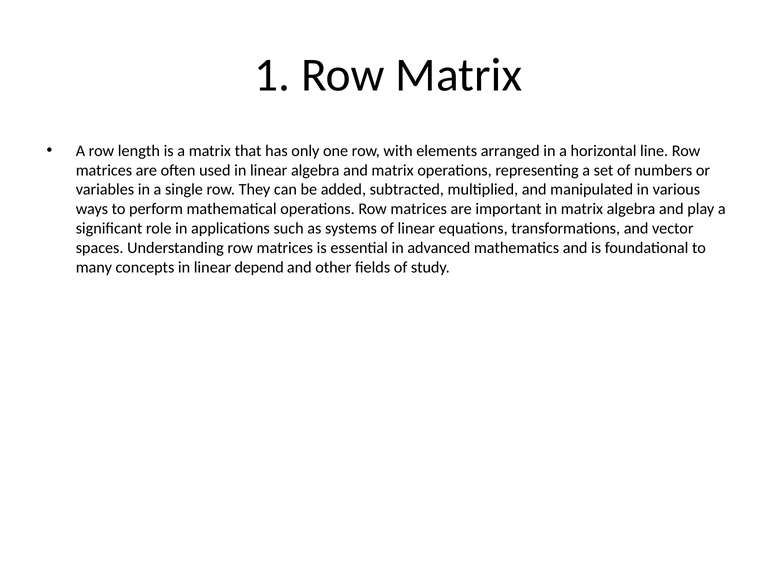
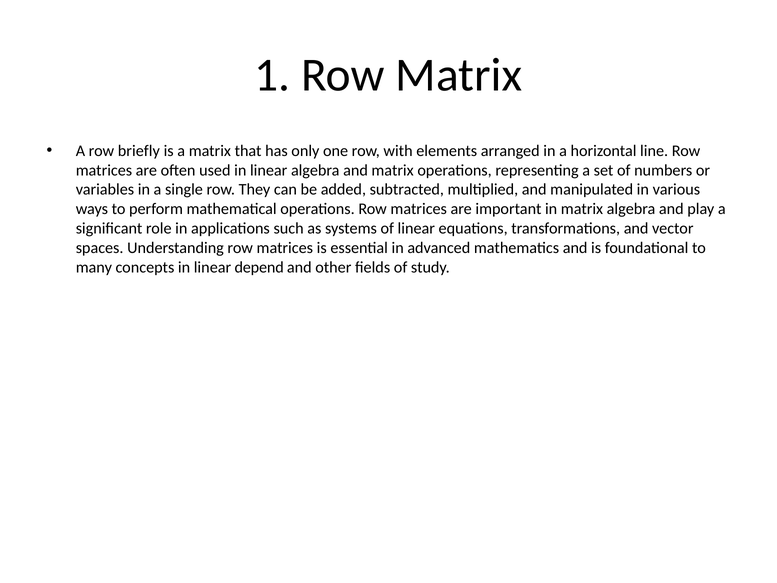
length: length -> briefly
